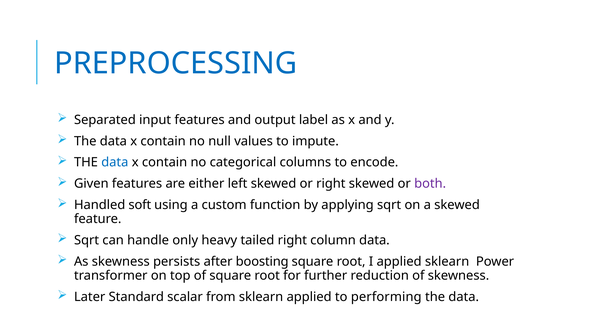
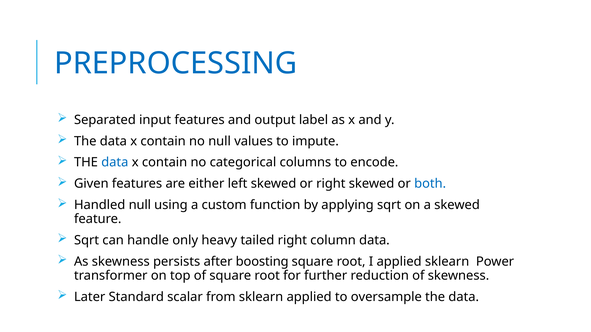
both colour: purple -> blue
Handled soft: soft -> null
performing: performing -> oversample
